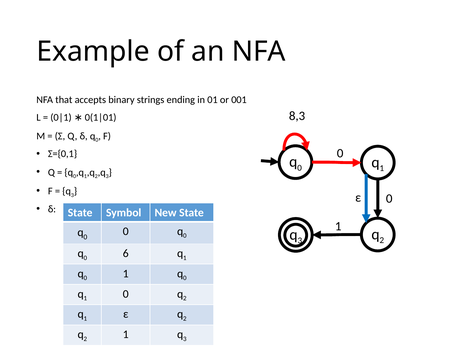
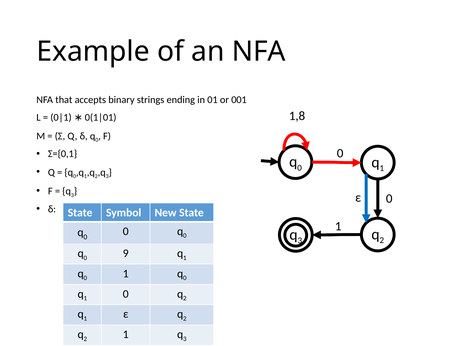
8,3: 8,3 -> 1,8
6: 6 -> 9
